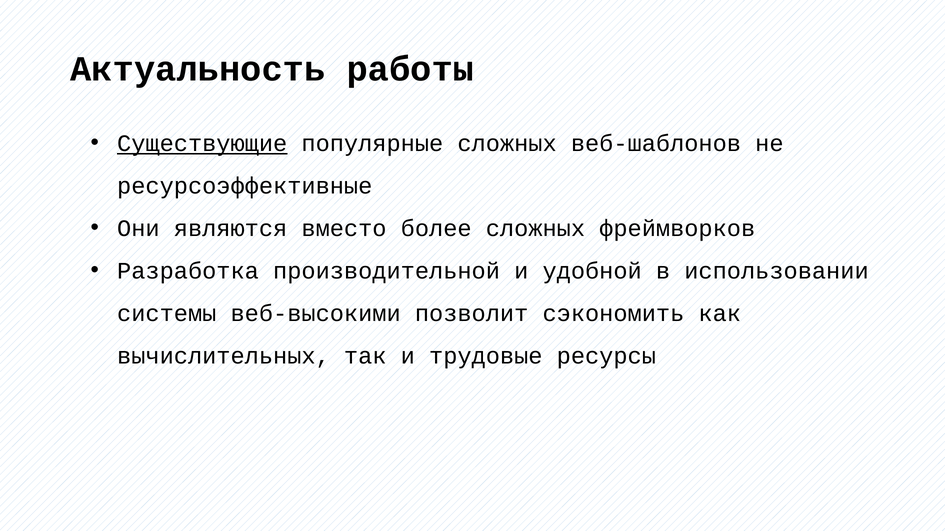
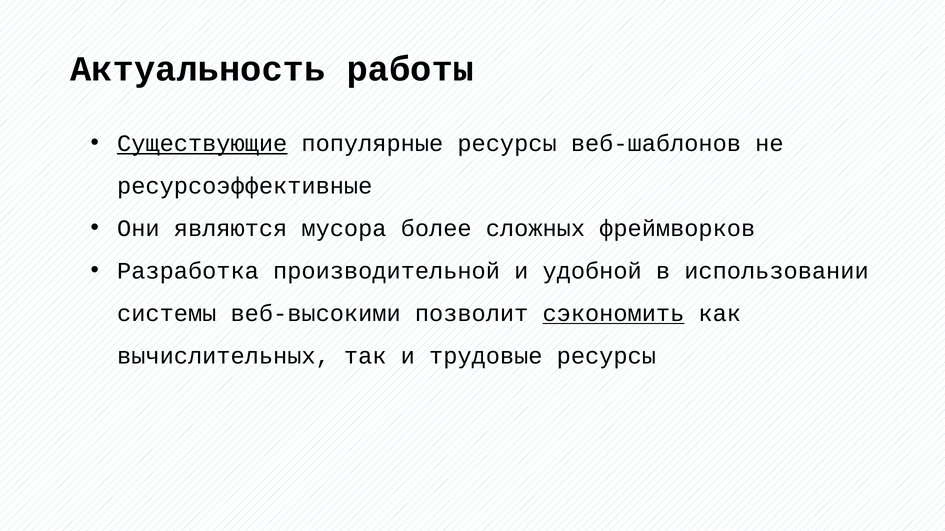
популярные сложных: сложных -> ресурсы
вместо: вместо -> мусора
сэкономить underline: none -> present
